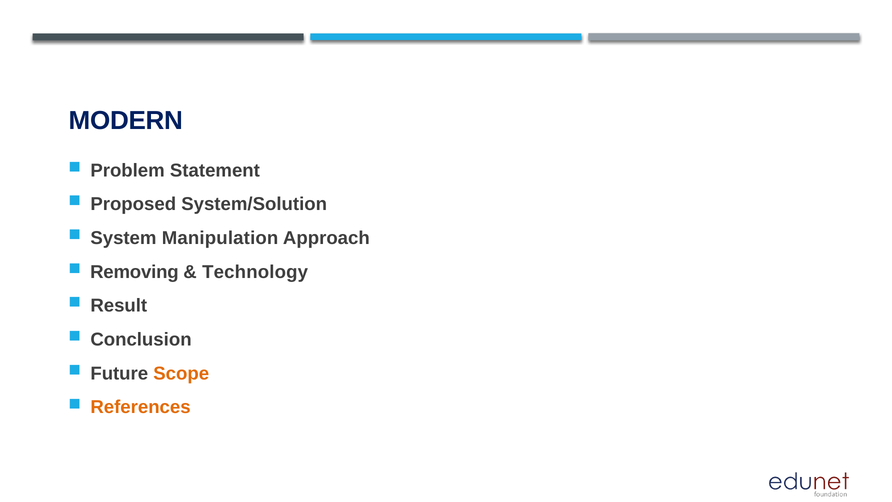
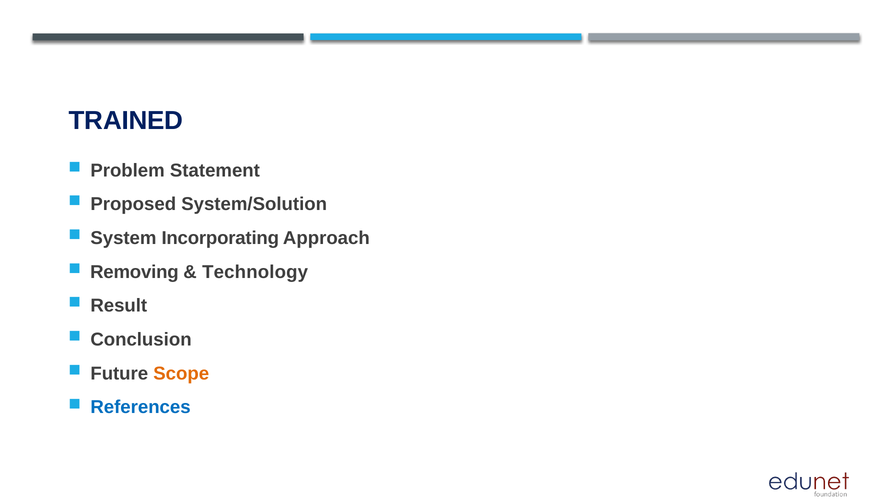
MODERN: MODERN -> TRAINED
Manipulation: Manipulation -> Incorporating
References colour: orange -> blue
